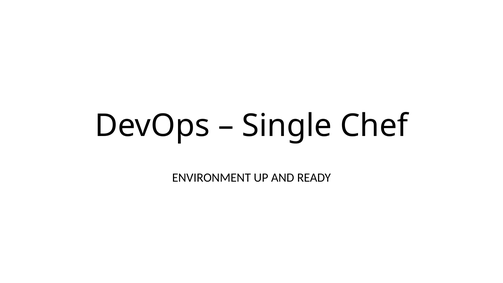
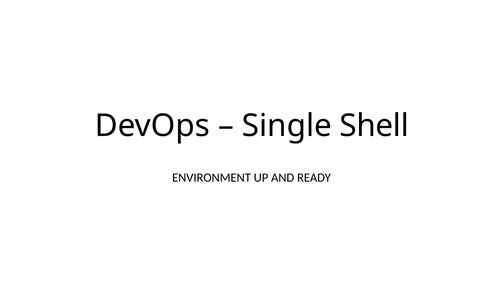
Chef: Chef -> Shell
